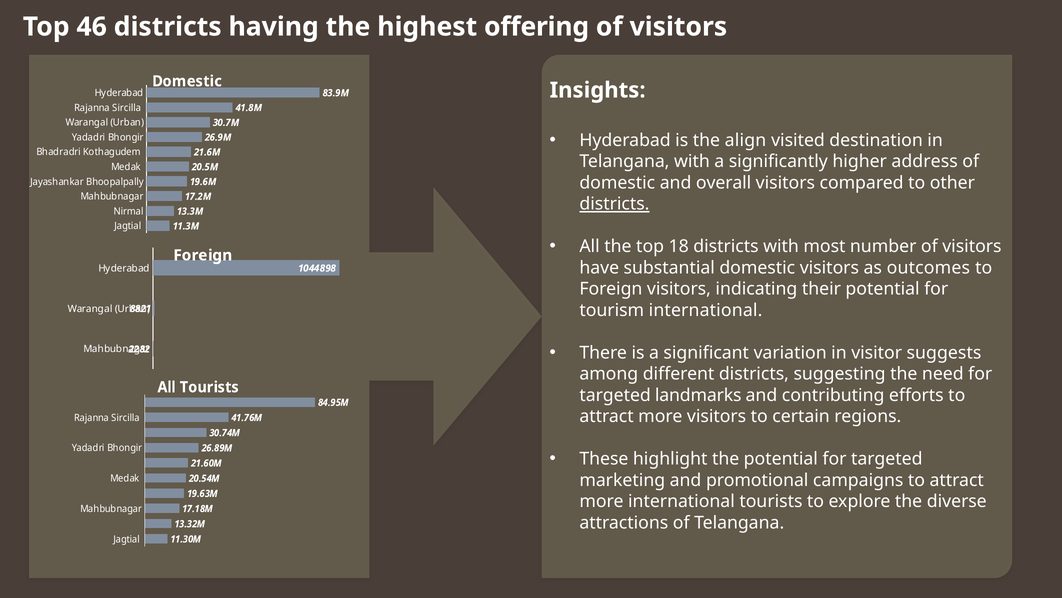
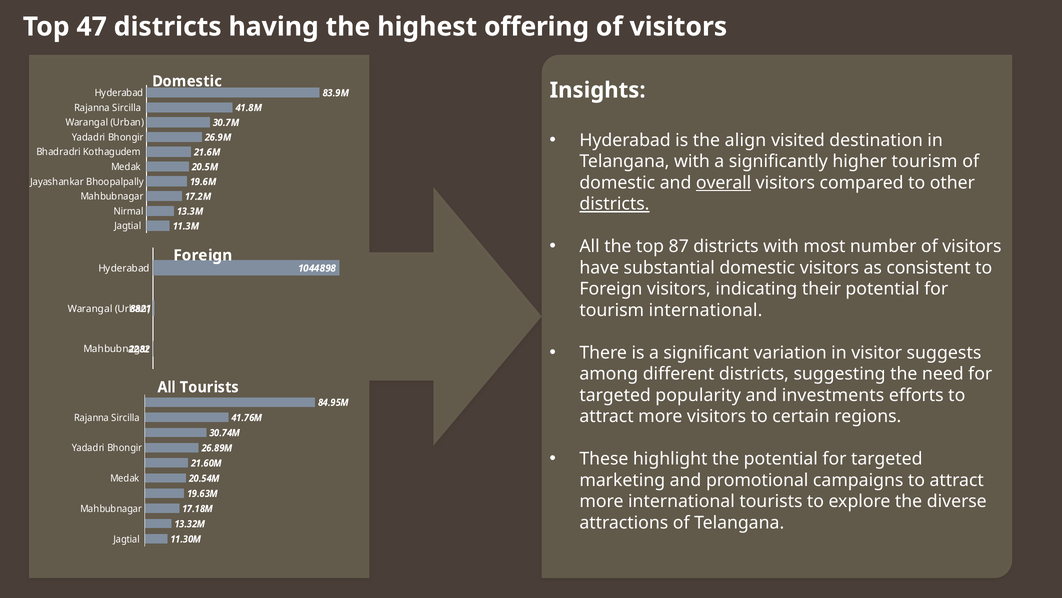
46: 46 -> 47
higher address: address -> tourism
overall underline: none -> present
18: 18 -> 87
outcomes: outcomes -> consistent
landmarks: landmarks -> popularity
contributing: contributing -> investments
